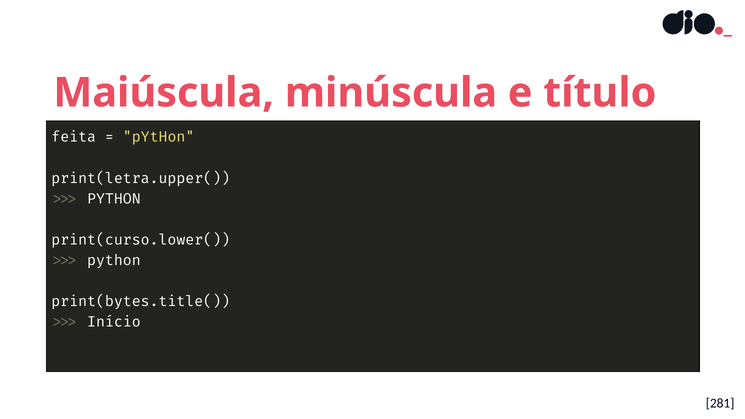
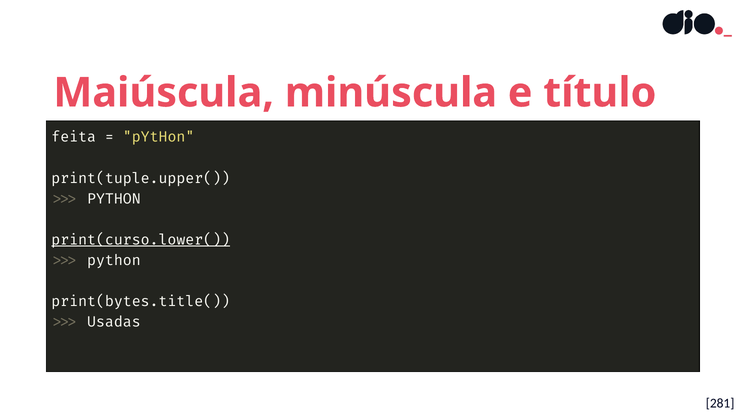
print(letra.upper(: print(letra.upper( -> print(tuple.upper(
print(curso.lower( underline: none -> present
Início: Início -> Usadas
